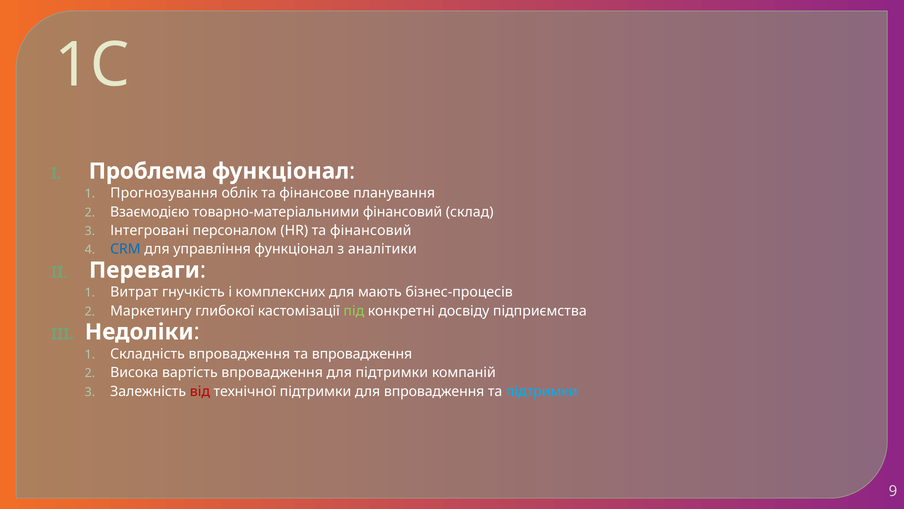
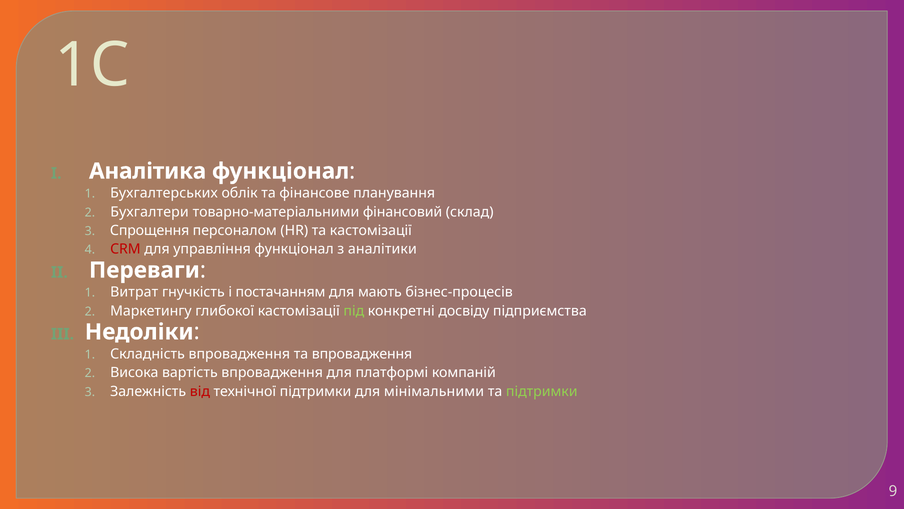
Проблема: Проблема -> Аналітика
Прогнозування: Прогнозування -> Бухгалтерських
Взаємодією: Взаємодією -> Бухгалтери
Інтегровані: Інтегровані -> Спрощення
та фінансовий: фінансовий -> кастомізації
CRM colour: blue -> red
комплексних: комплексних -> постачанням
для підтримки: підтримки -> платформі
для впровадження: впровадження -> мінімальними
підтримки at (542, 391) colour: light blue -> light green
